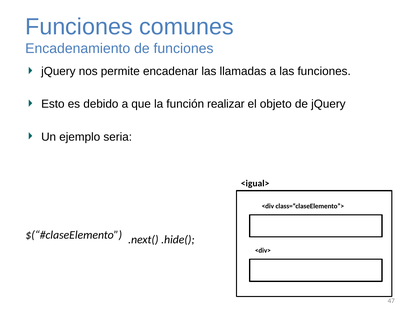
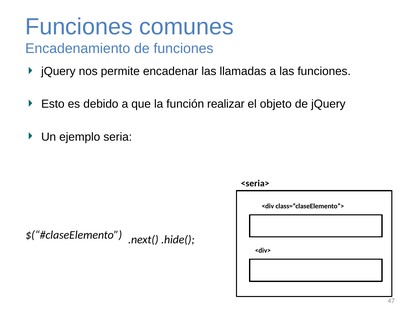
<igual>: <igual> -> <seria>
